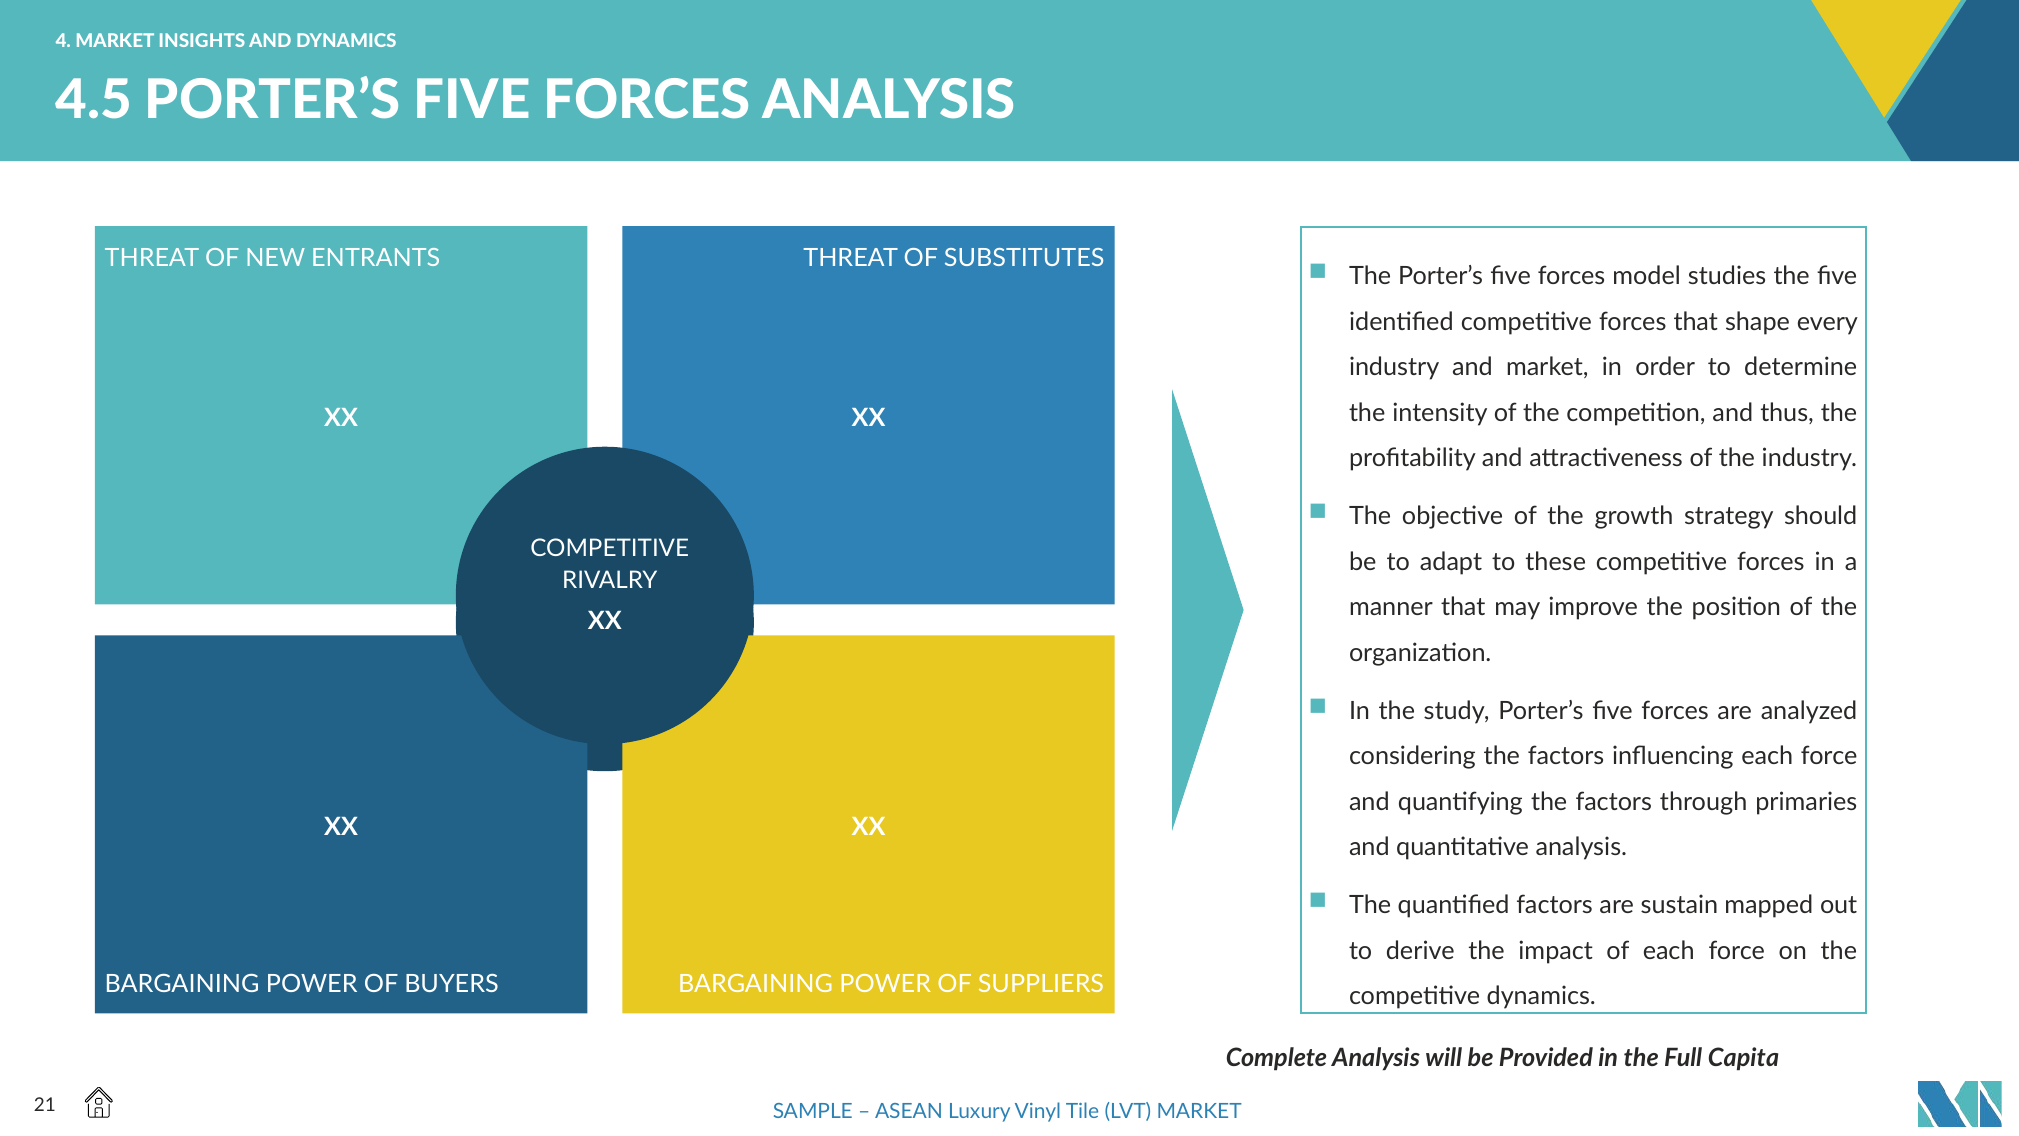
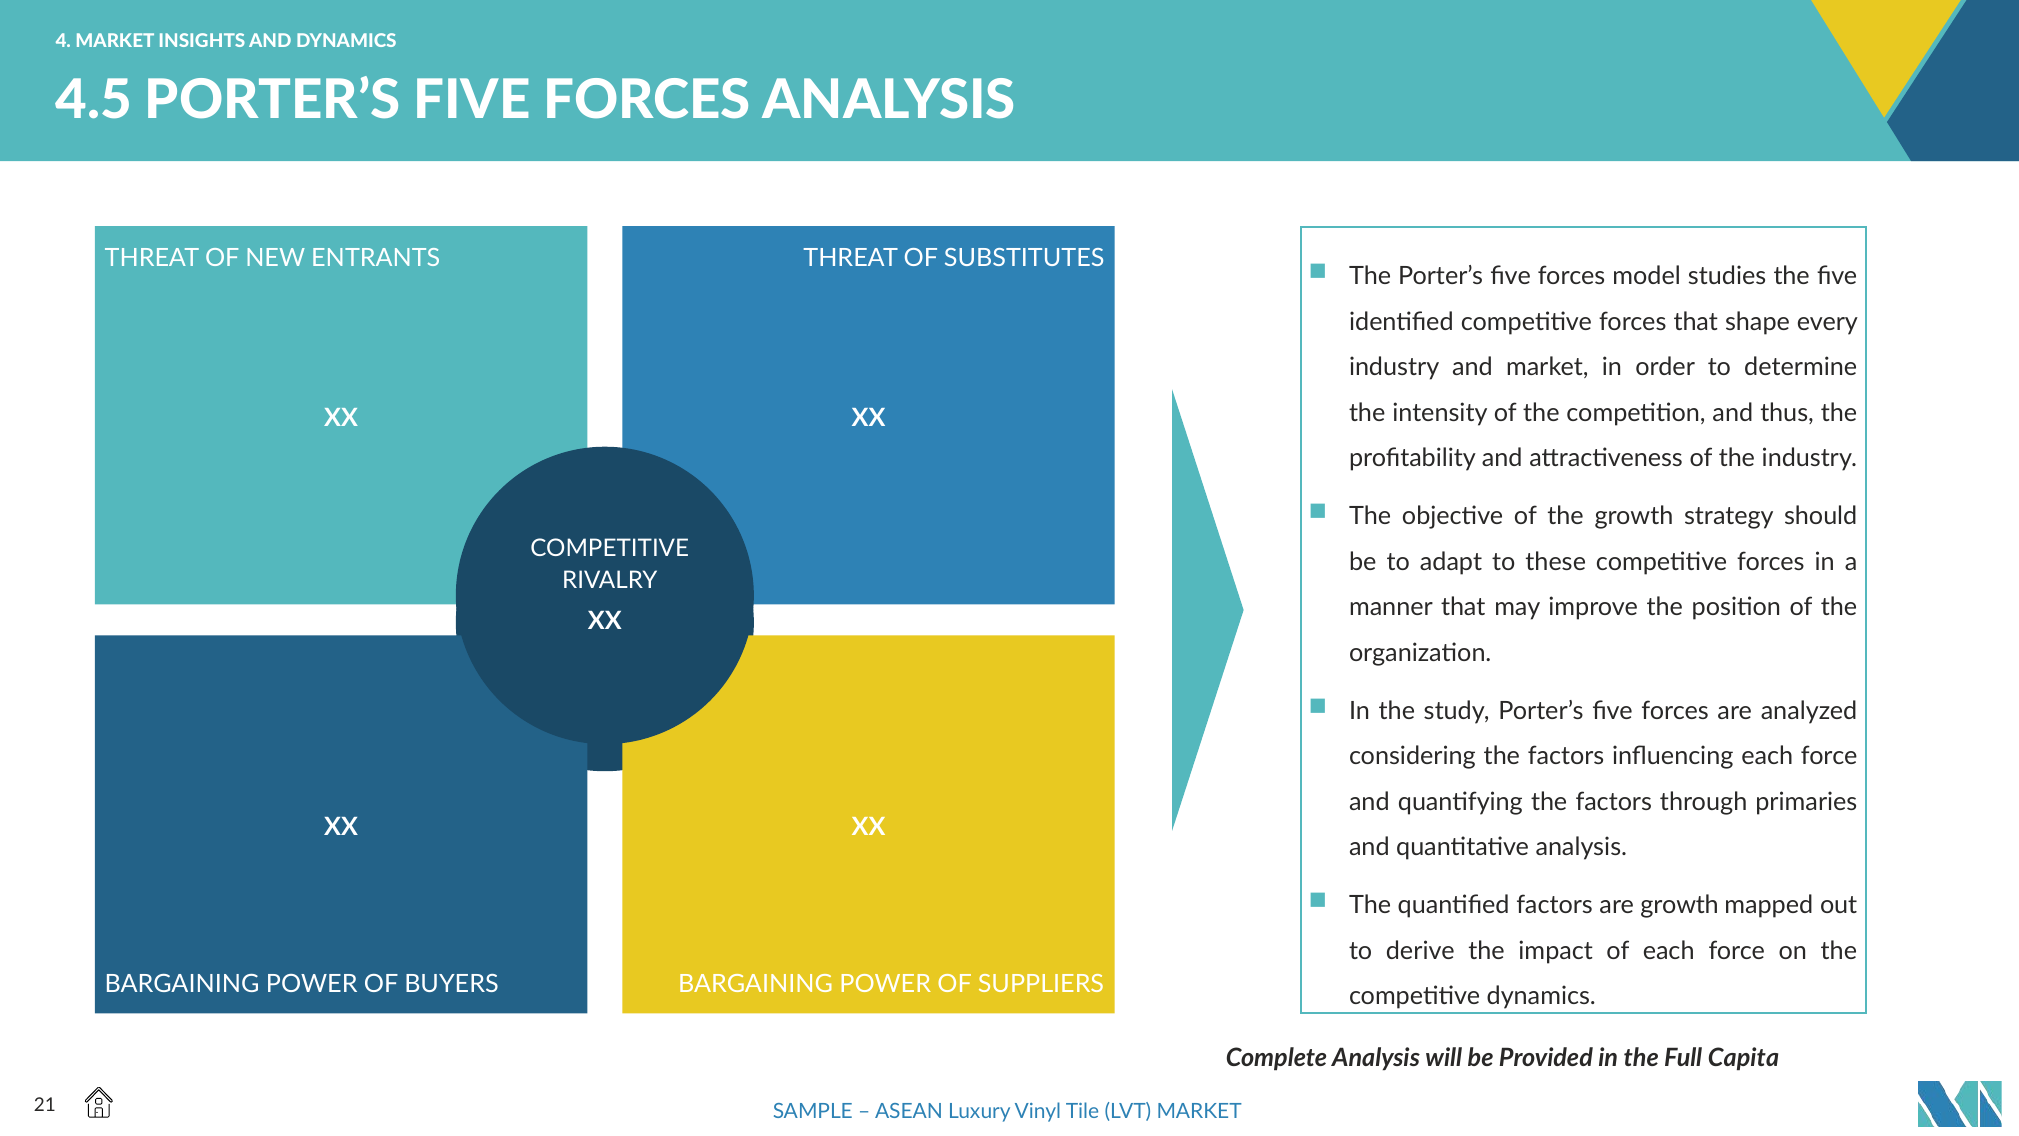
are sustain: sustain -> growth
